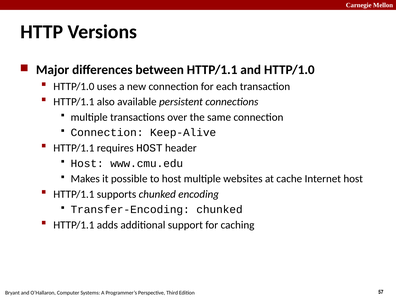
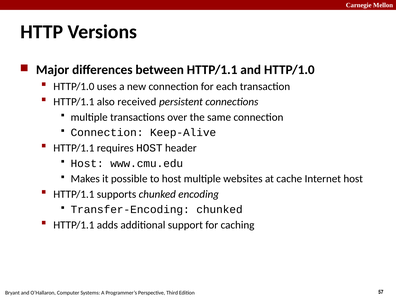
available: available -> received
